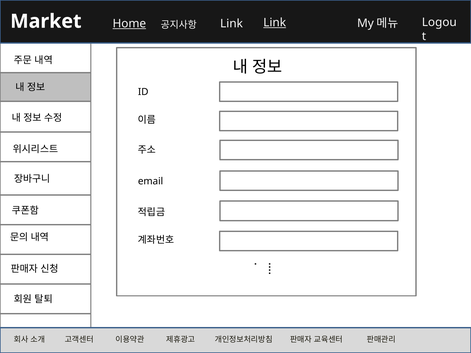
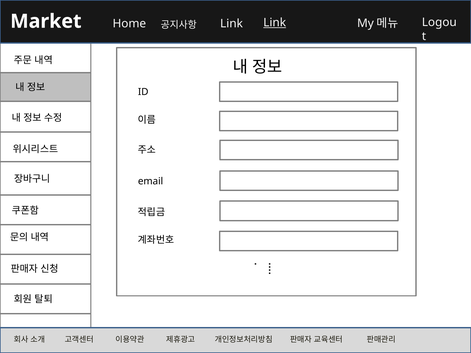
Home underline: present -> none
